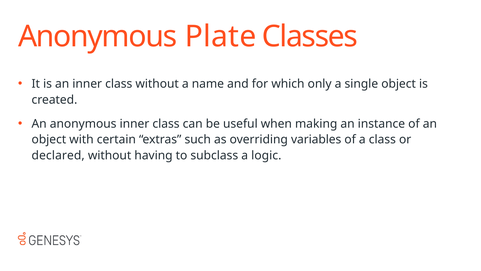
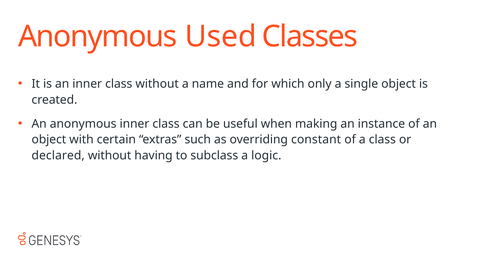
Plate: Plate -> Used
variables: variables -> constant
